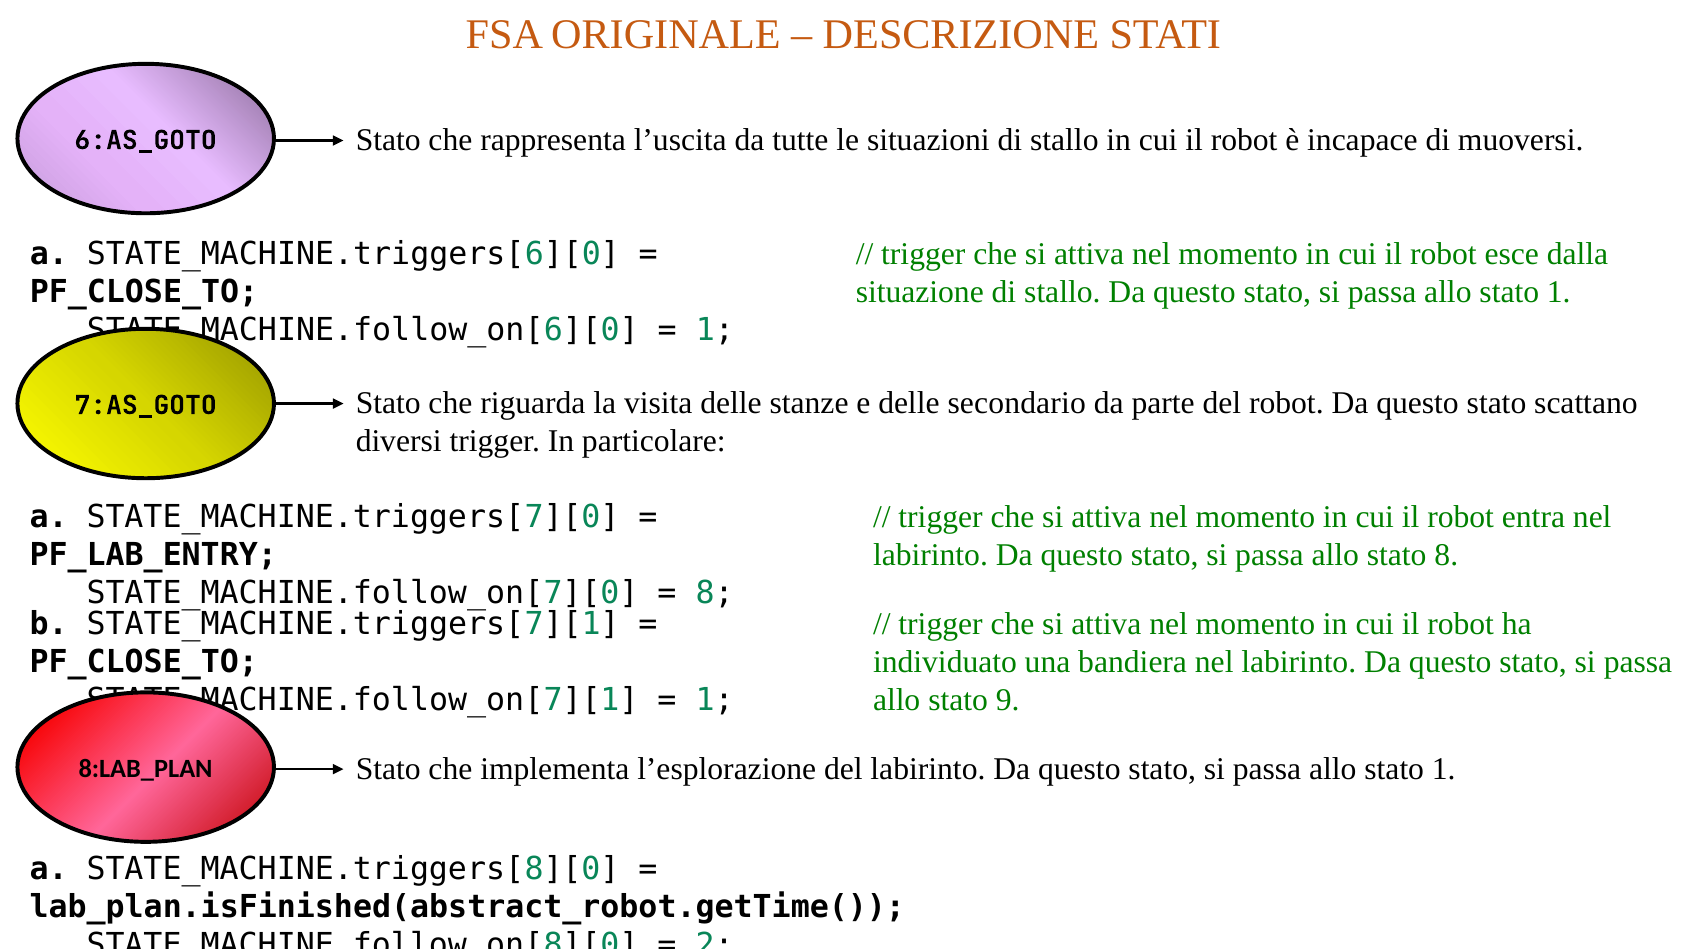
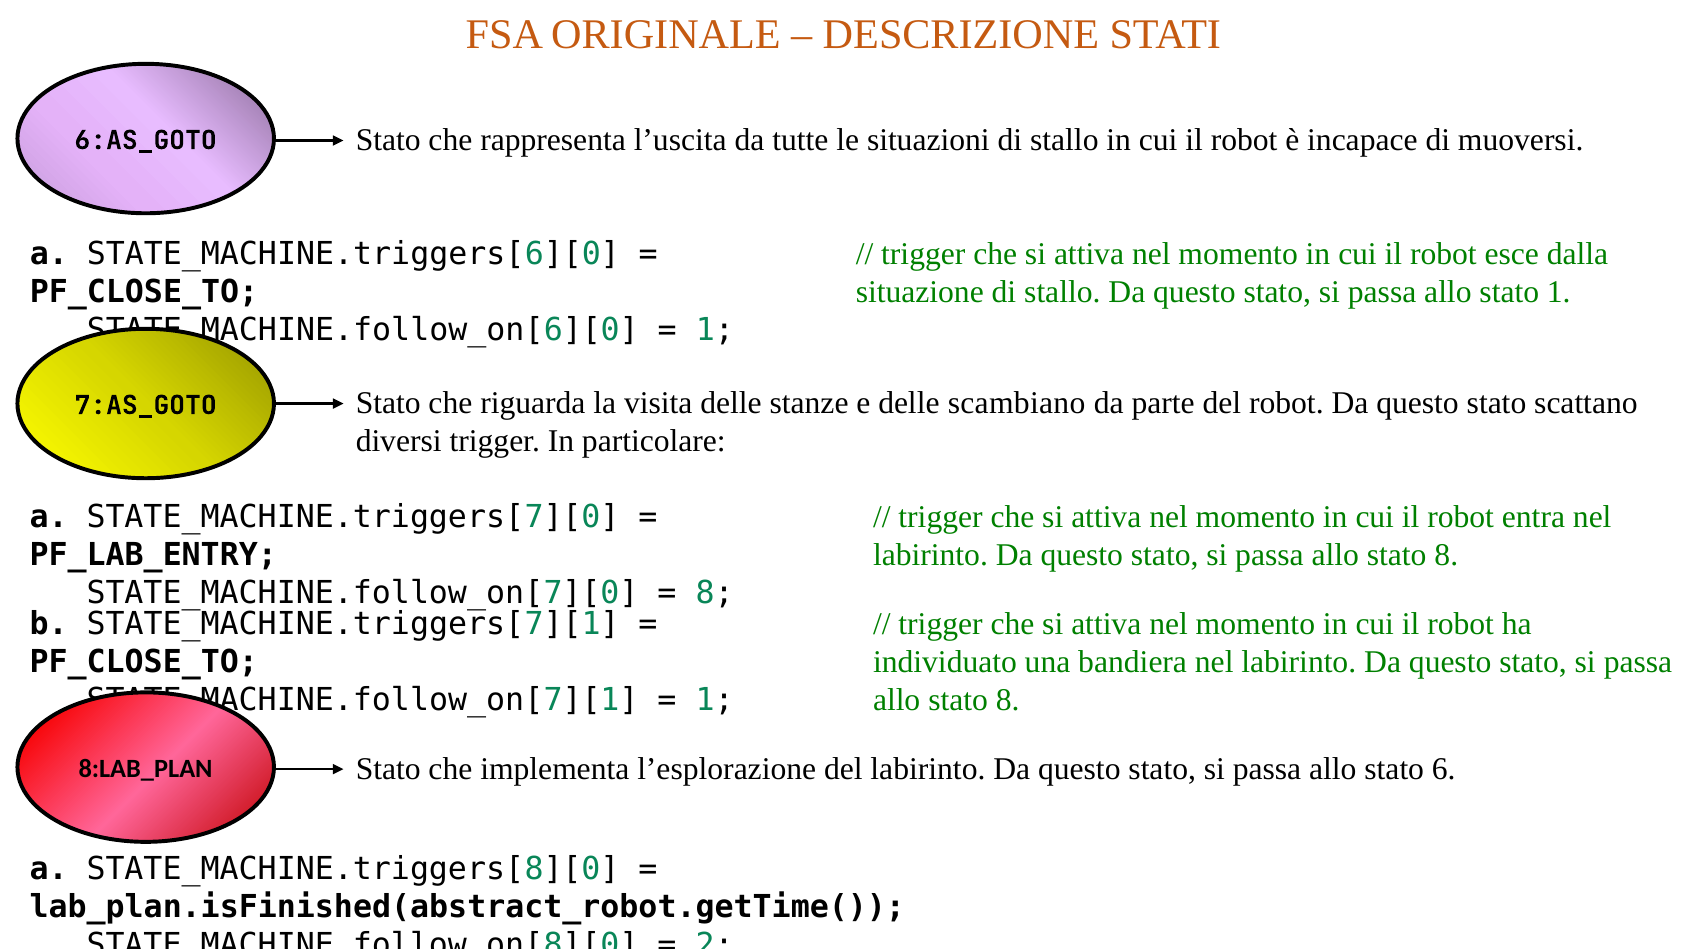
secondario: secondario -> scambiano
9 at (1008, 700): 9 -> 8
1 at (1444, 769): 1 -> 6
